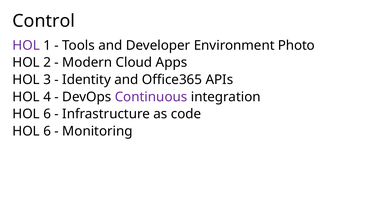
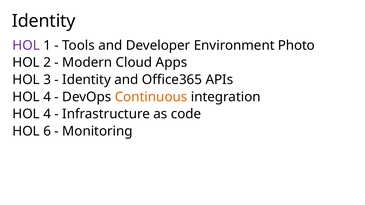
Control at (44, 21): Control -> Identity
Continuous colour: purple -> orange
6 at (47, 114): 6 -> 4
